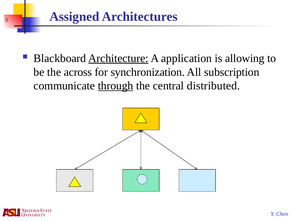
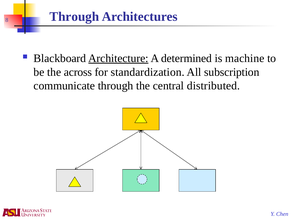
Assigned at (74, 17): Assigned -> Through
application: application -> determined
allowing: allowing -> machine
synchronization: synchronization -> standardization
through at (116, 86) underline: present -> none
